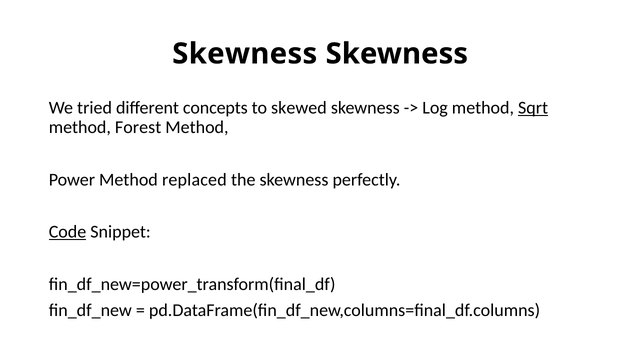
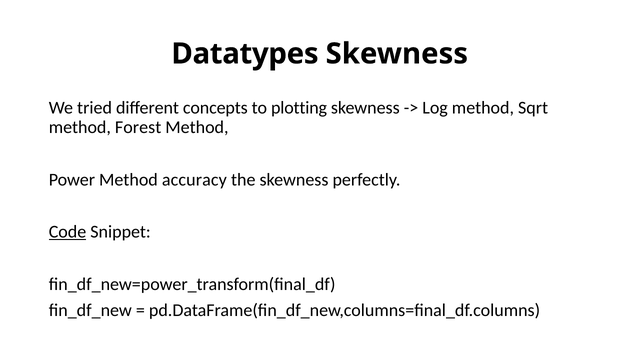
Skewness at (245, 54): Skewness -> Datatypes
skewed: skewed -> plotting
Sqrt underline: present -> none
replaced: replaced -> accuracy
